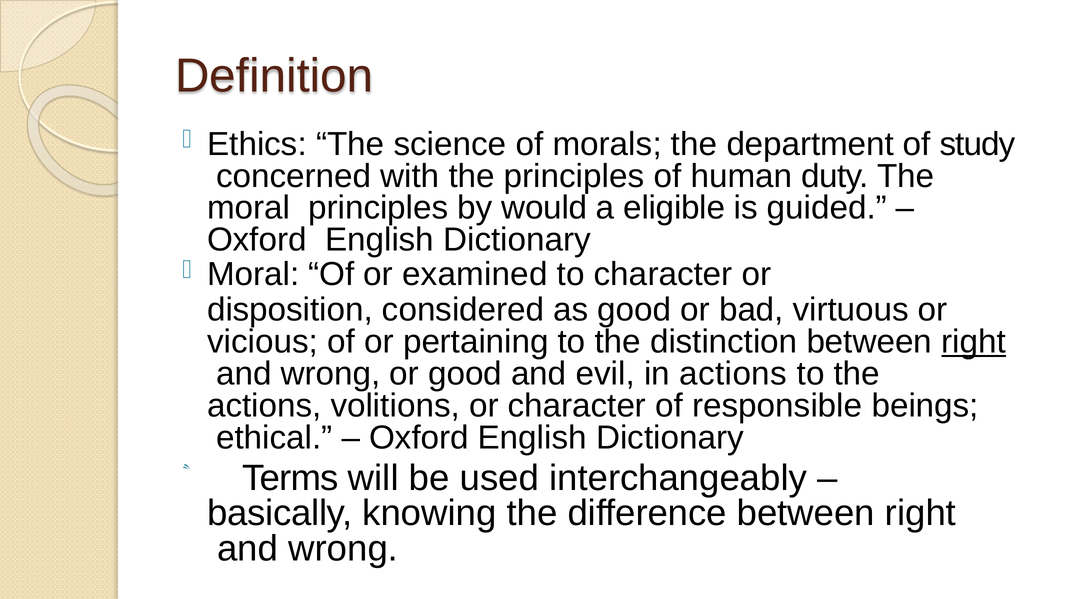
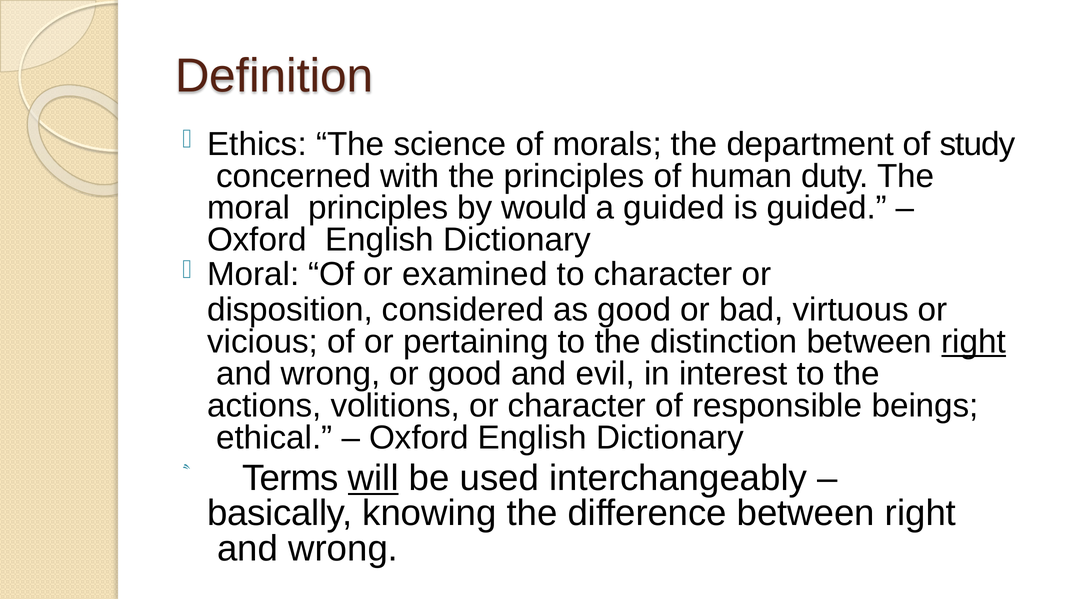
a eligible: eligible -> guided
in actions: actions -> interest
will underline: none -> present
